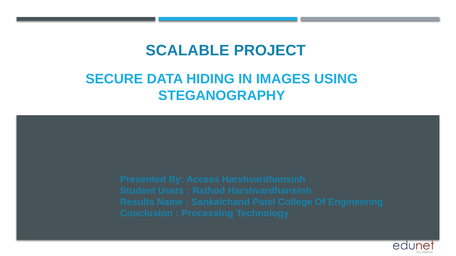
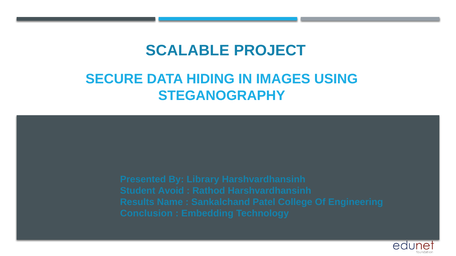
Access: Access -> Library
Users: Users -> Avoid
Processing: Processing -> Embedding
